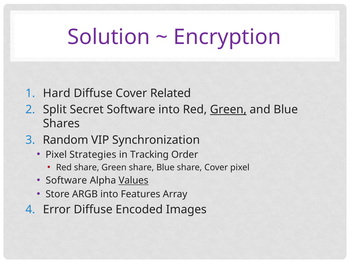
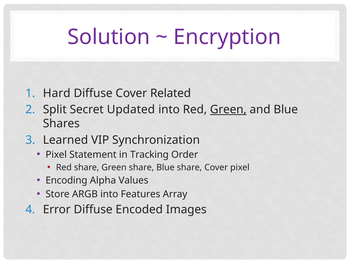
Secret Software: Software -> Updated
Random: Random -> Learned
Strategies: Strategies -> Statement
Software at (66, 180): Software -> Encoding
Values underline: present -> none
